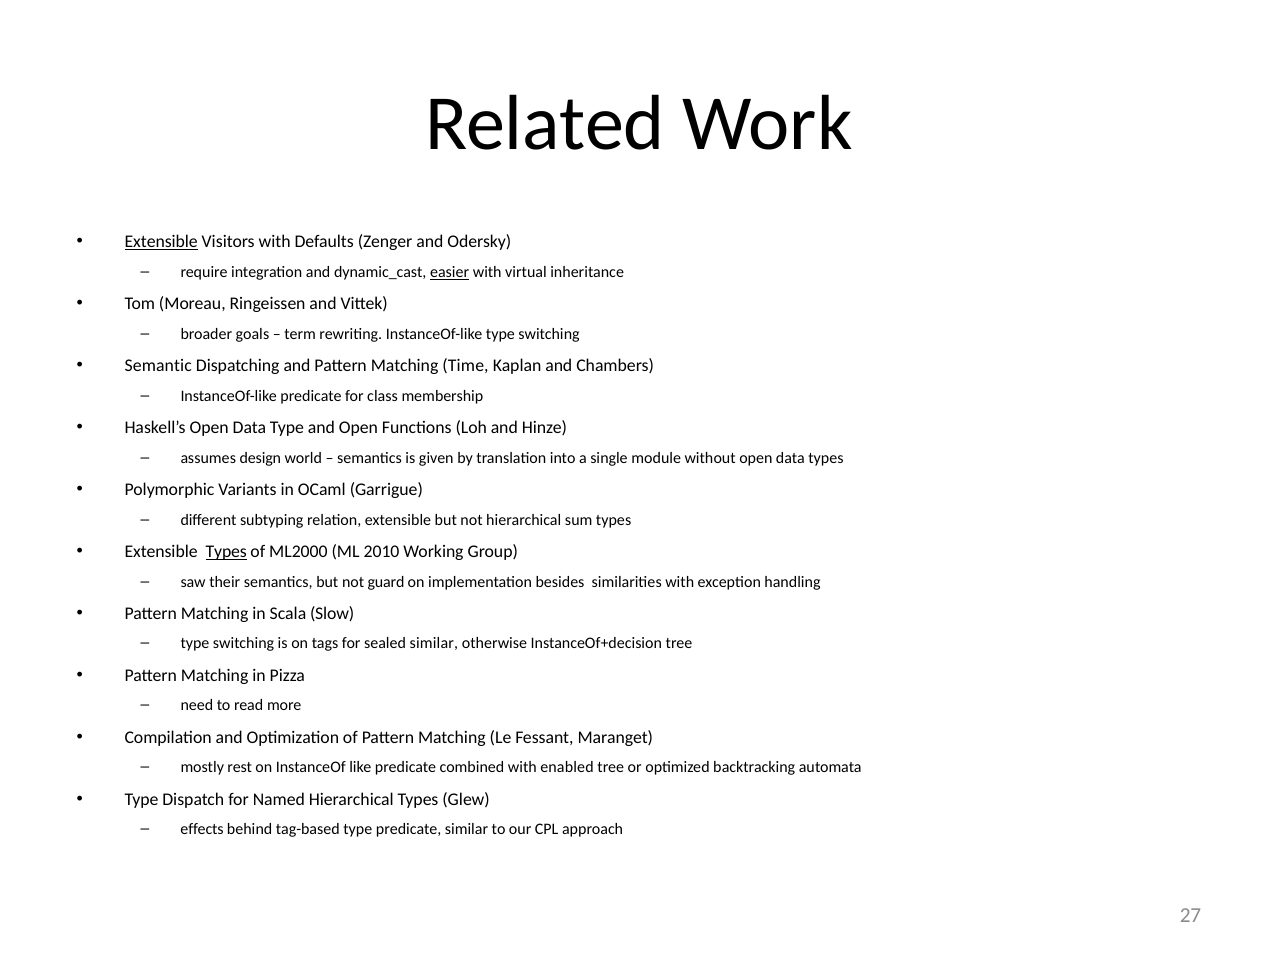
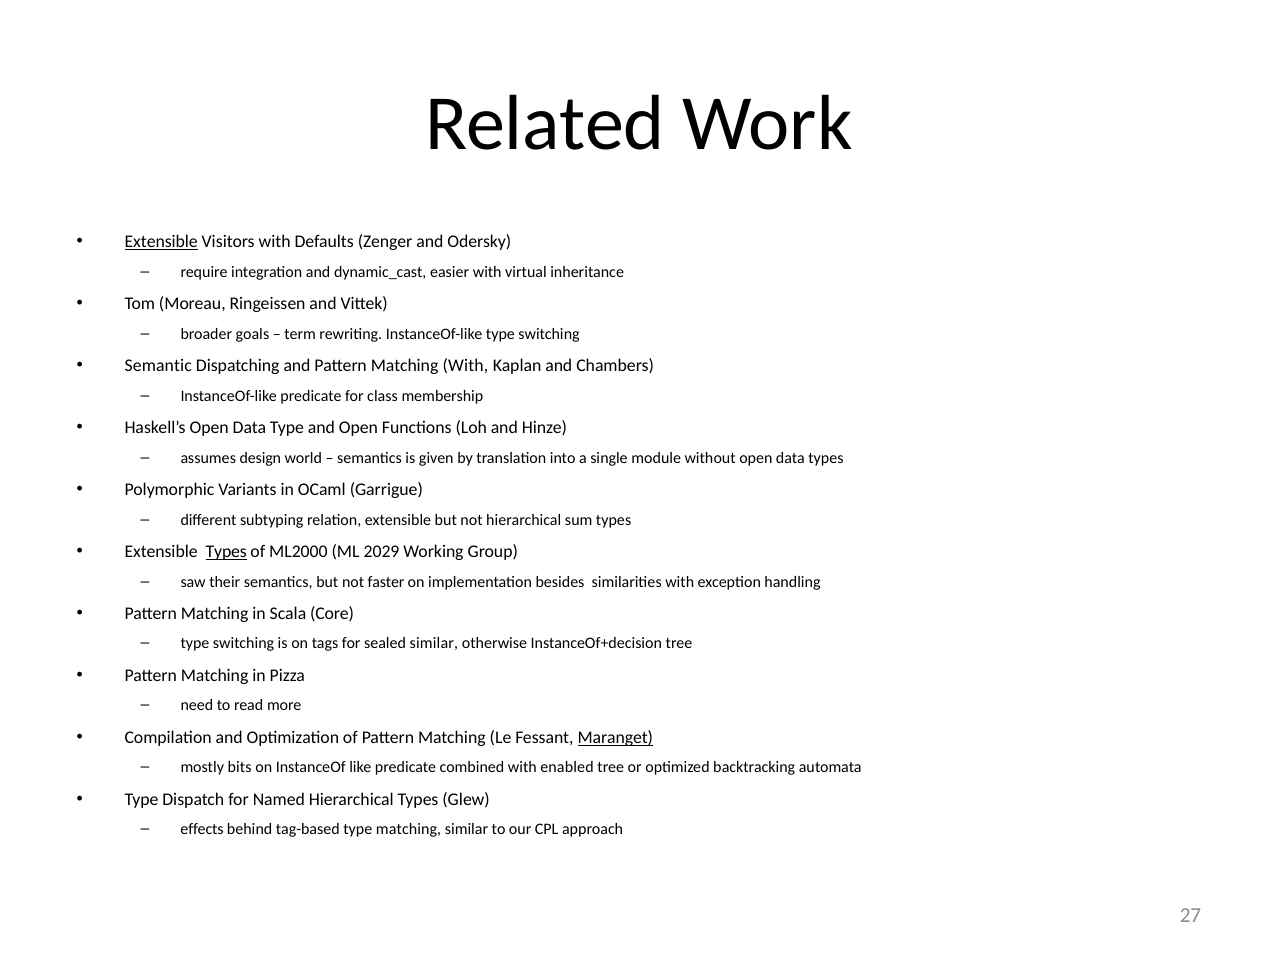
easier underline: present -> none
Matching Time: Time -> With
2010: 2010 -> 2029
guard: guard -> faster
Slow: Slow -> Core
Maranget underline: none -> present
rest: rest -> bits
type predicate: predicate -> matching
